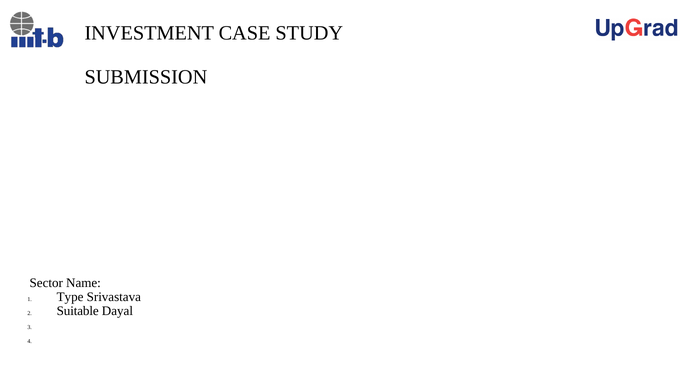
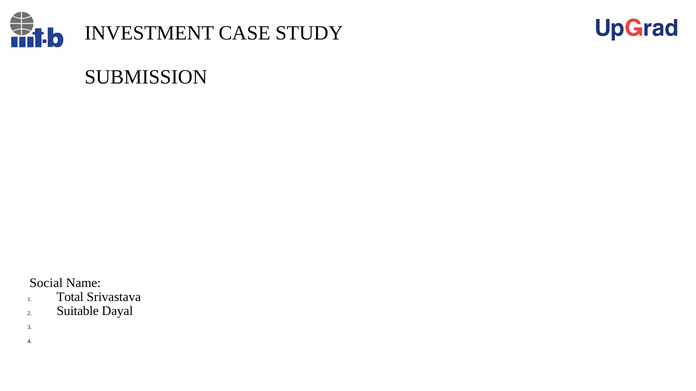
Sector: Sector -> Social
Type: Type -> Total
